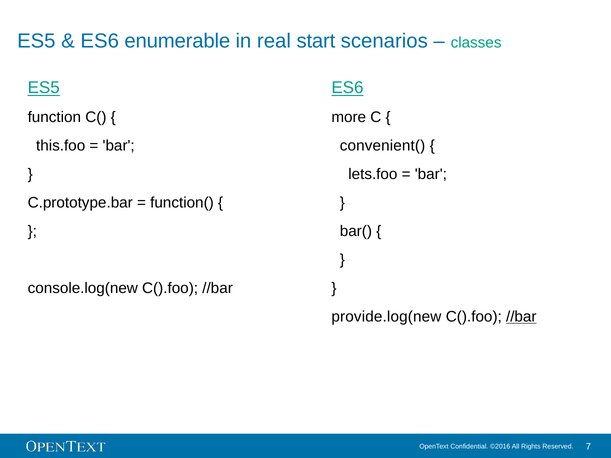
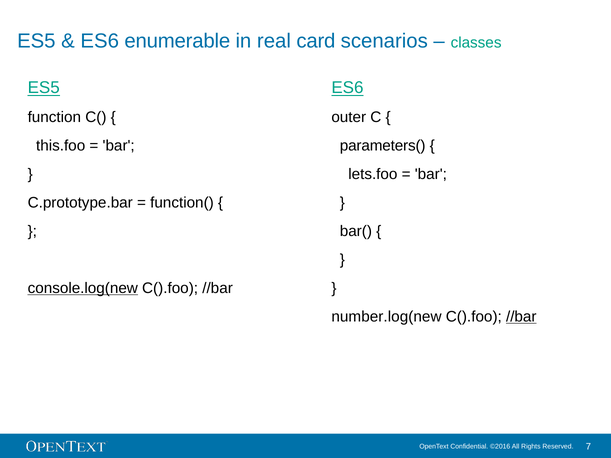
start: start -> card
more: more -> outer
convenient(: convenient( -> parameters(
console.log(new underline: none -> present
provide.log(new: provide.log(new -> number.log(new
